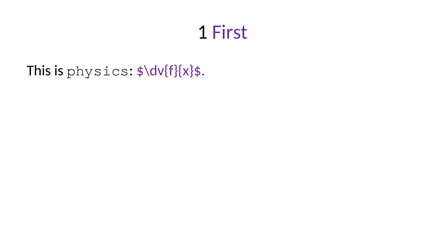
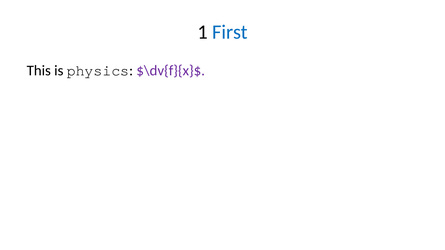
First colour: purple -> blue
